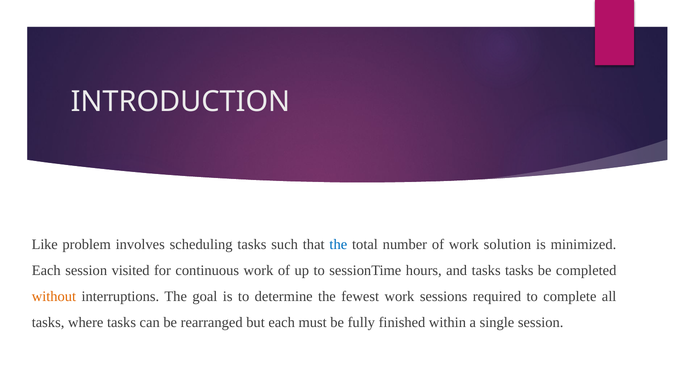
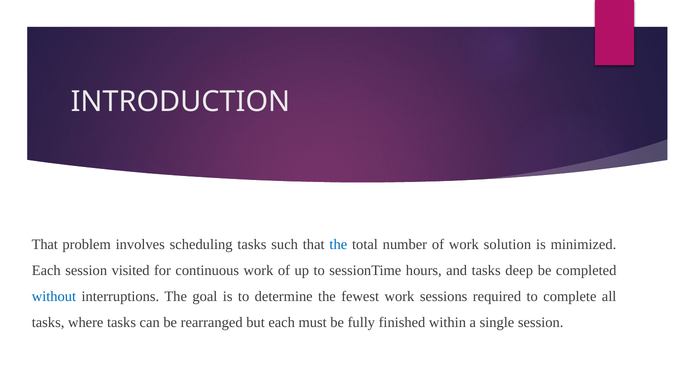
Like at (45, 244): Like -> That
tasks tasks: tasks -> deep
without colour: orange -> blue
